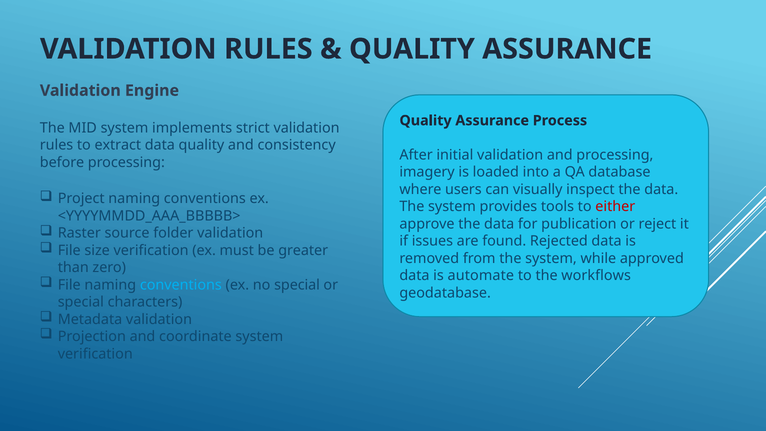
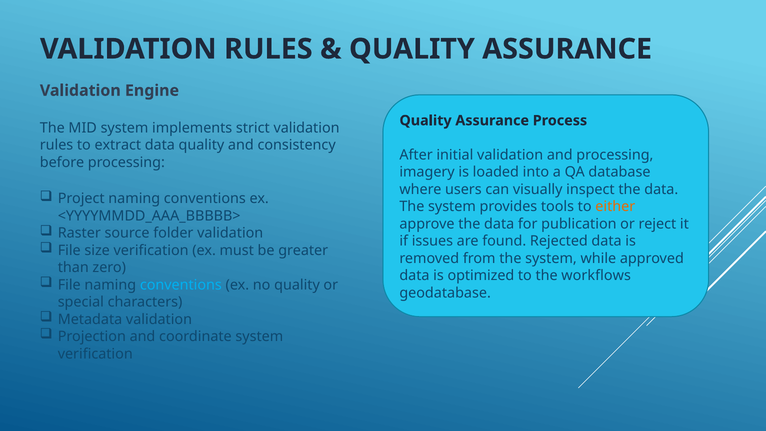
either colour: red -> orange
automate: automate -> optimized
no special: special -> quality
